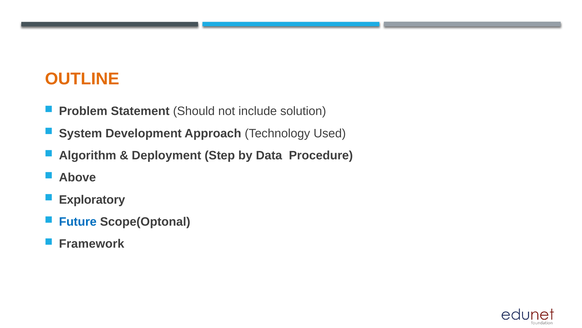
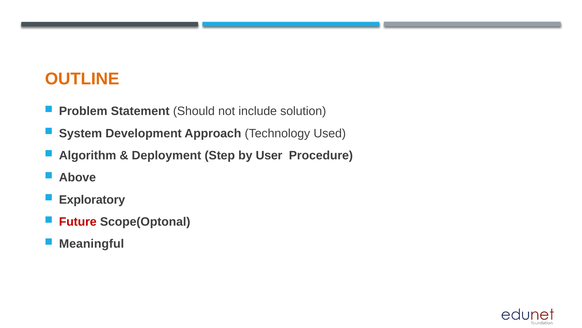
Data: Data -> User
Future colour: blue -> red
Framework: Framework -> Meaningful
